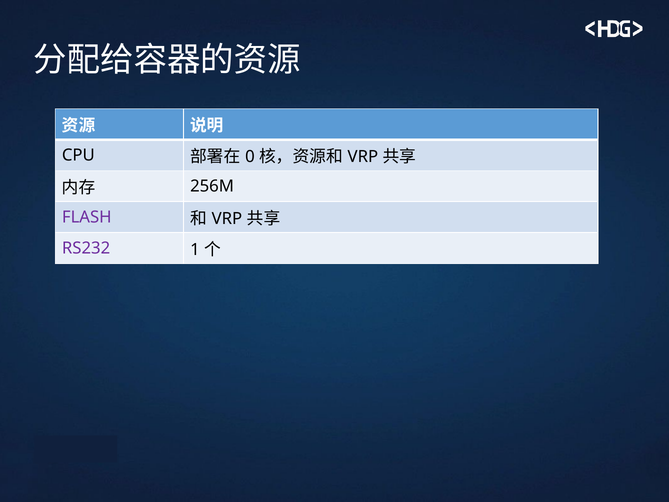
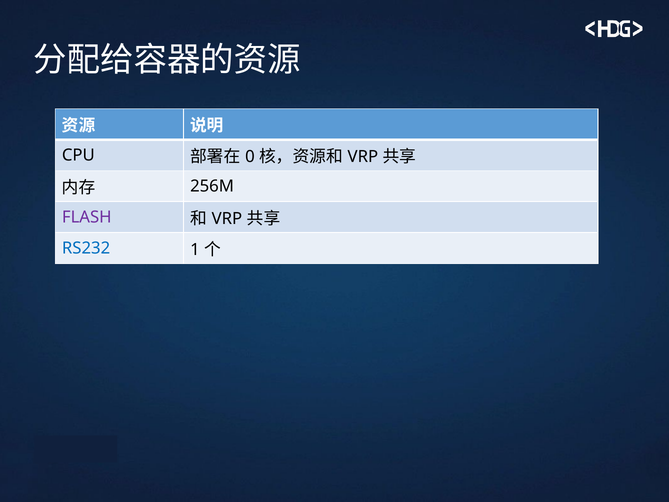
RS232 colour: purple -> blue
